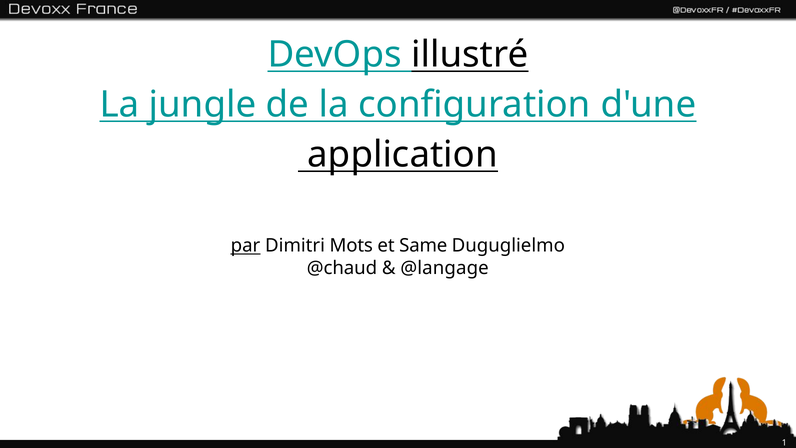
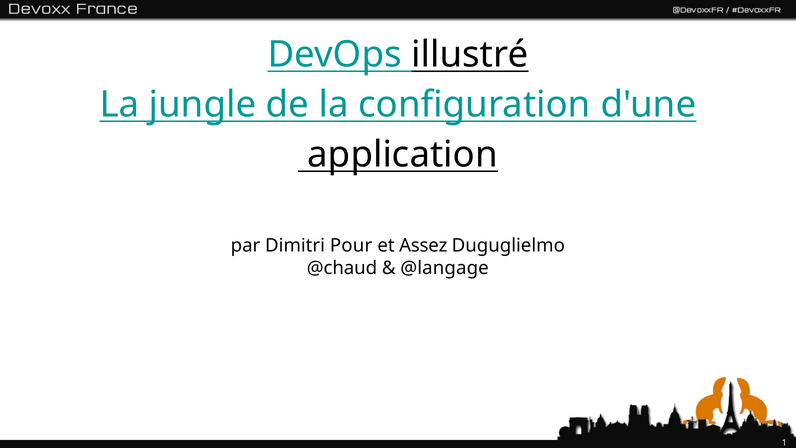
par underline: present -> none
Mots: Mots -> Pour
Same: Same -> Assez
